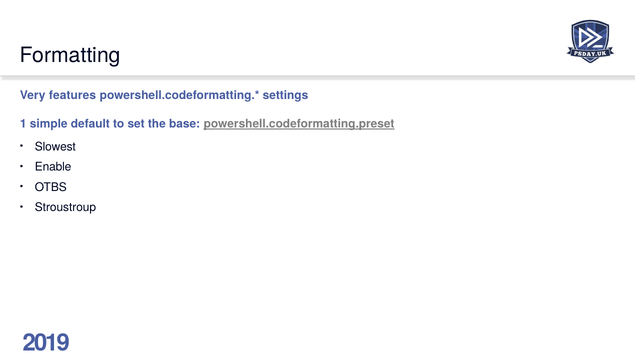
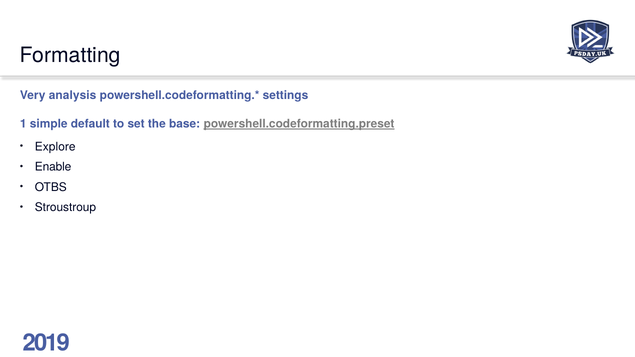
features: features -> analysis
Slowest: Slowest -> Explore
